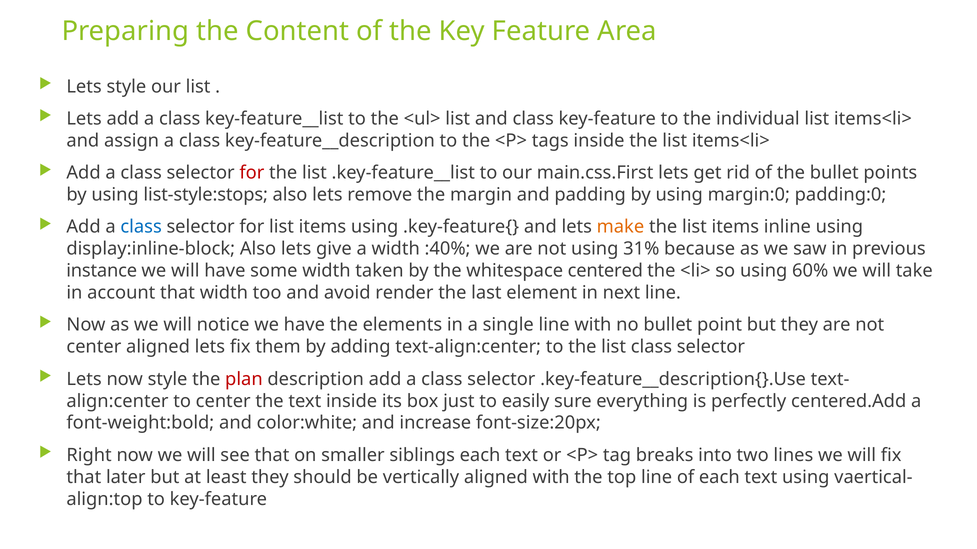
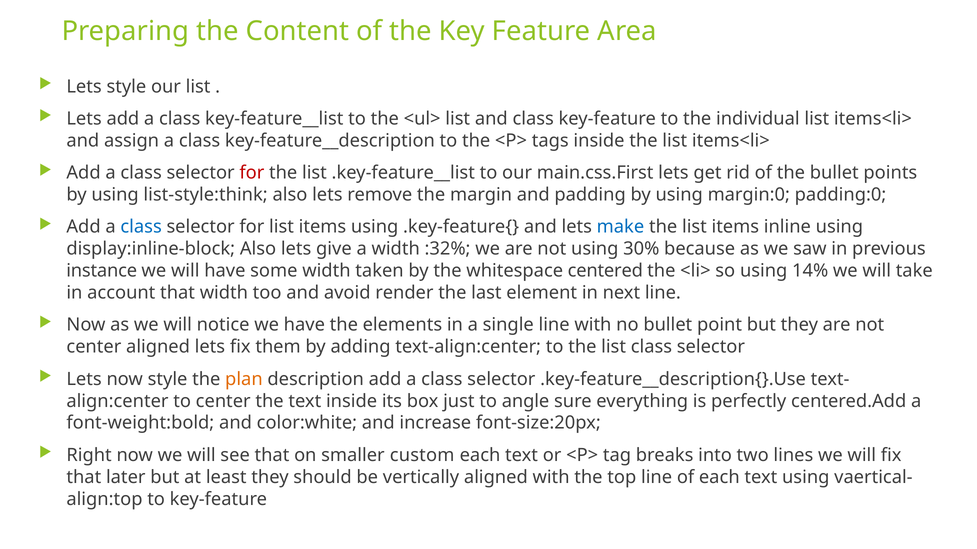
list-style:stops: list-style:stops -> list-style:think
make colour: orange -> blue
:40%: :40% -> :32%
31%: 31% -> 30%
60%: 60% -> 14%
plan colour: red -> orange
easily: easily -> angle
siblings: siblings -> custom
